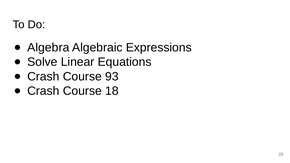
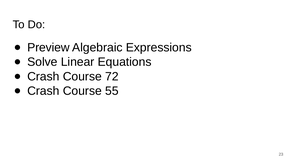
Algebra: Algebra -> Preview
93: 93 -> 72
18: 18 -> 55
